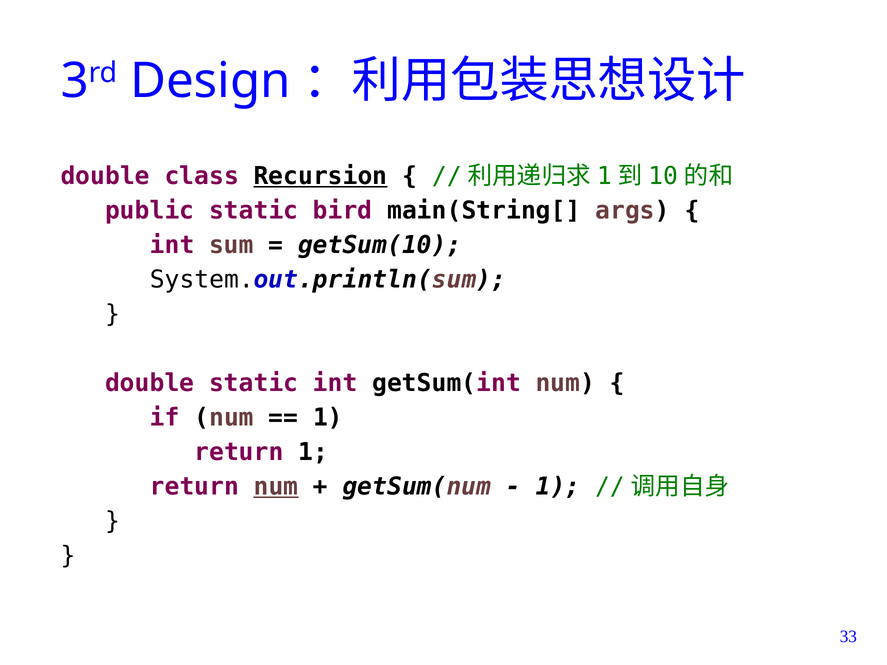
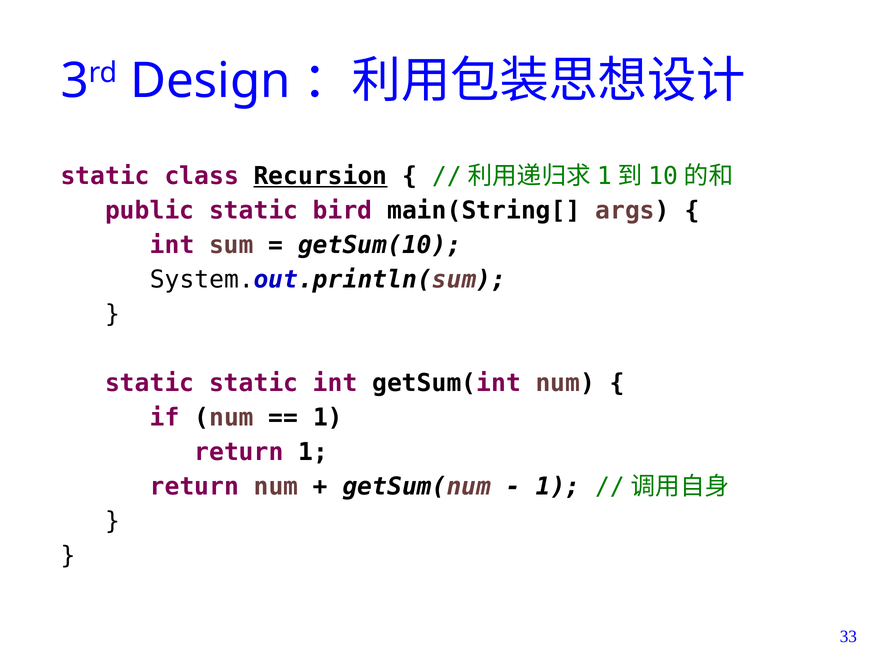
double at (105, 176): double -> static
double at (150, 383): double -> static
num at (276, 487) underline: present -> none
